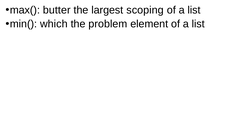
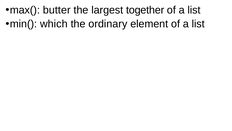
scoping: scoping -> together
problem: problem -> ordinary
